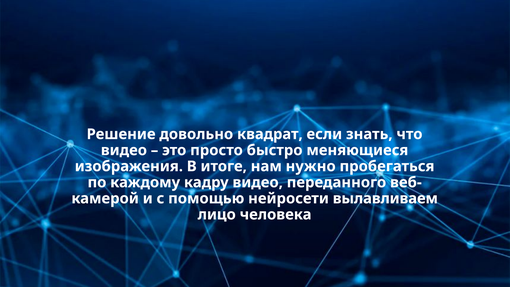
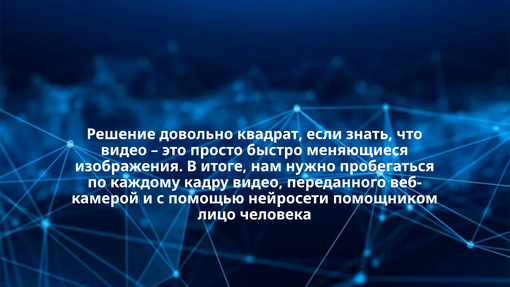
вылавливаем: вылавливаем -> помощником
